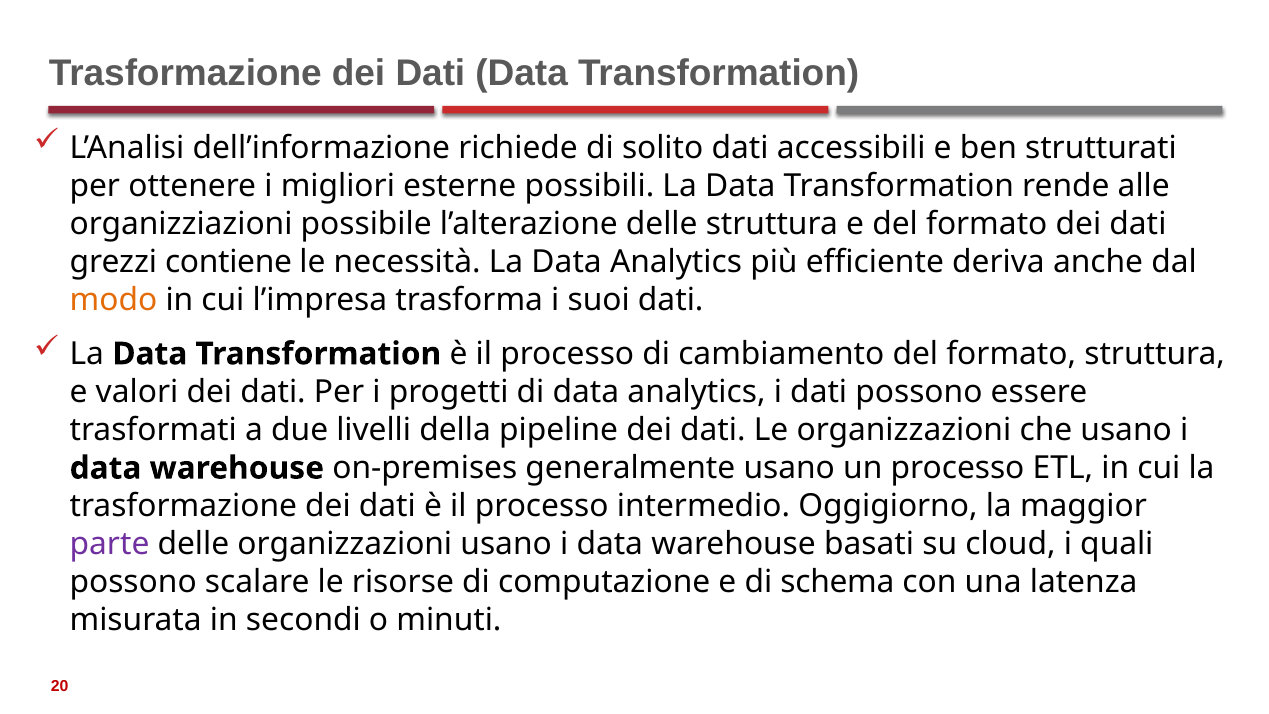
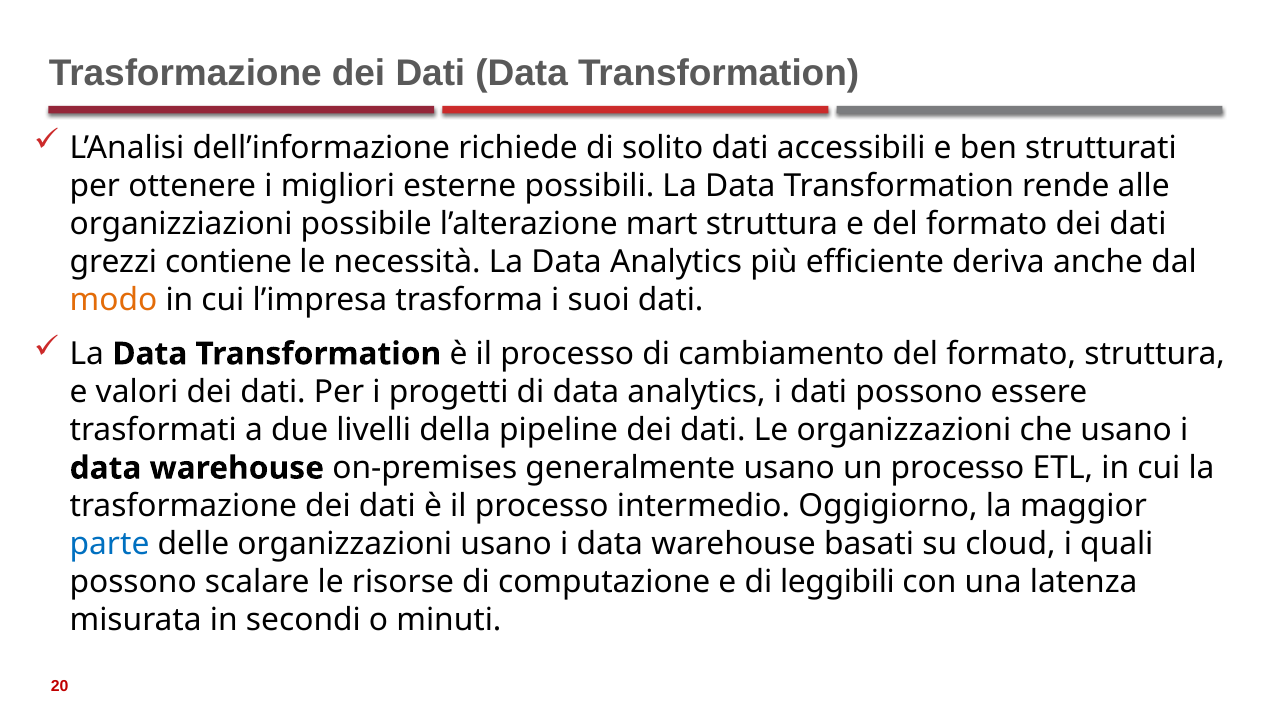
l’alterazione delle: delle -> mart
parte colour: purple -> blue
schema: schema -> leggibili
